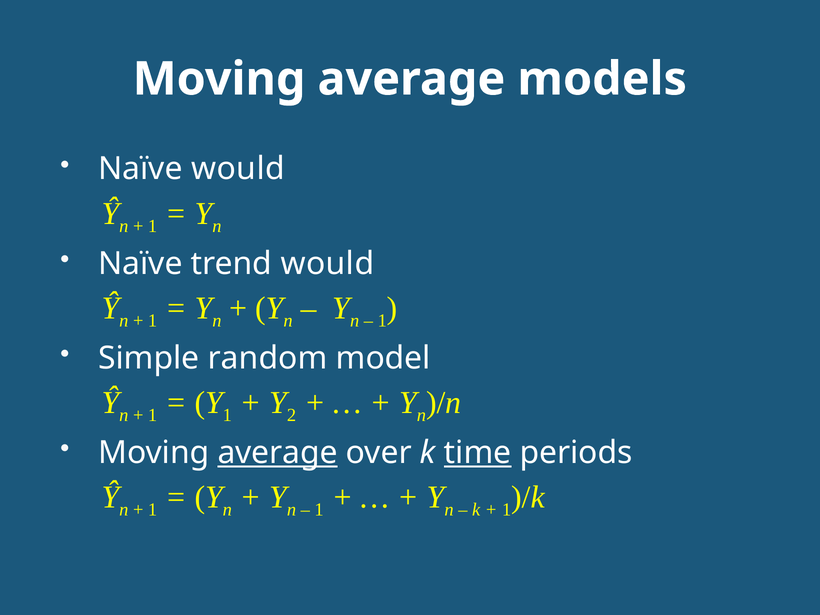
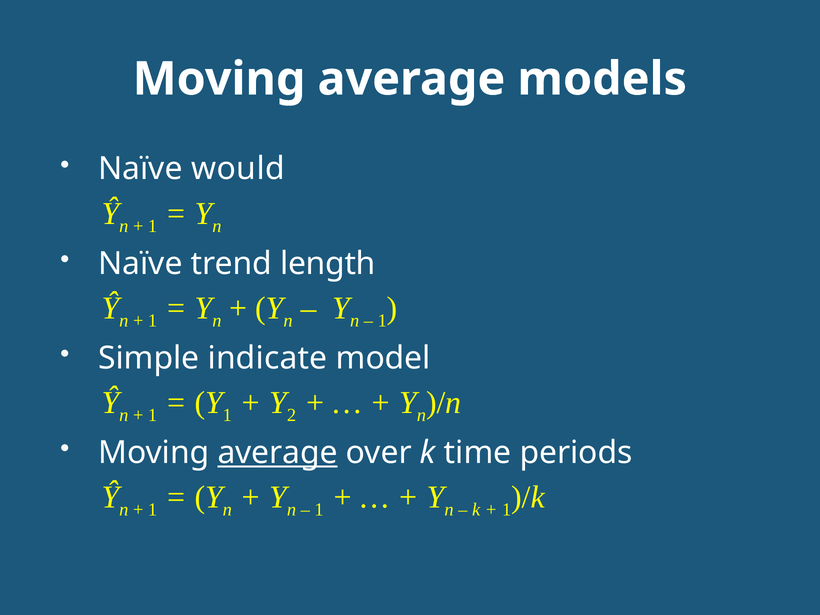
trend would: would -> length
random: random -> indicate
time underline: present -> none
